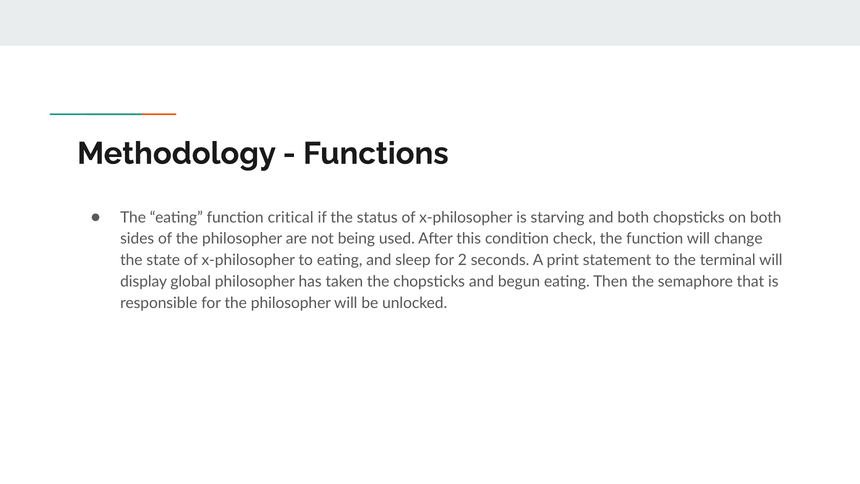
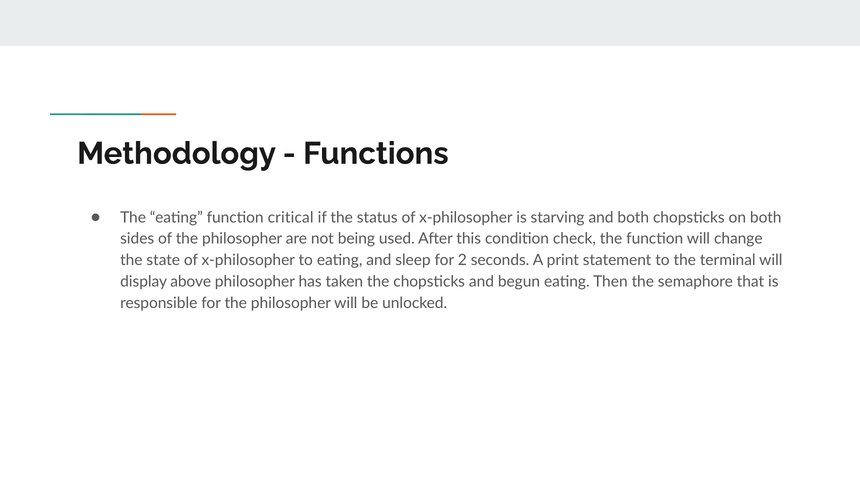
global: global -> above
